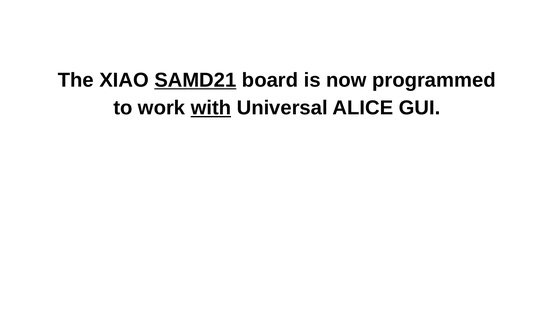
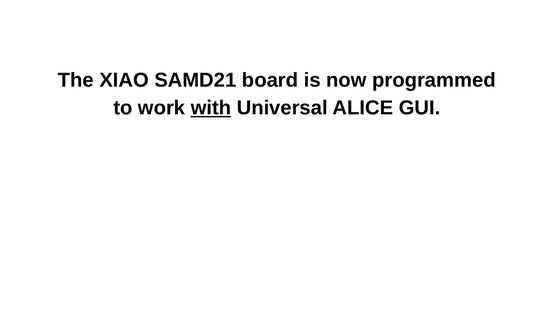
SAMD21 underline: present -> none
